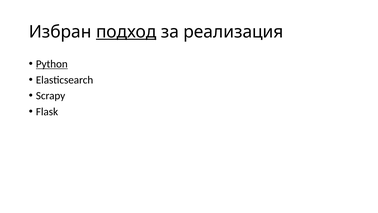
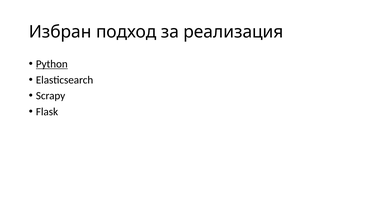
подход underline: present -> none
